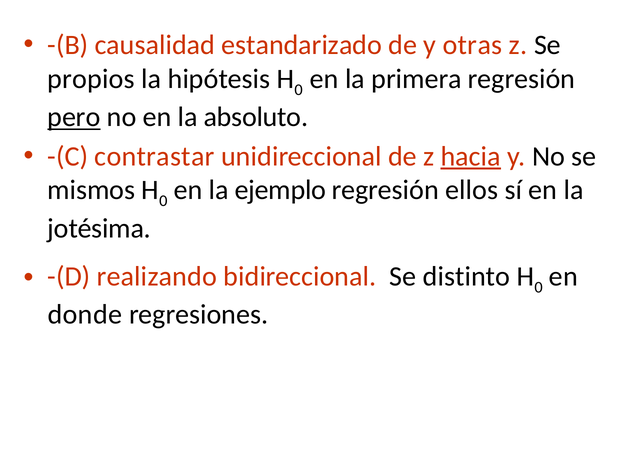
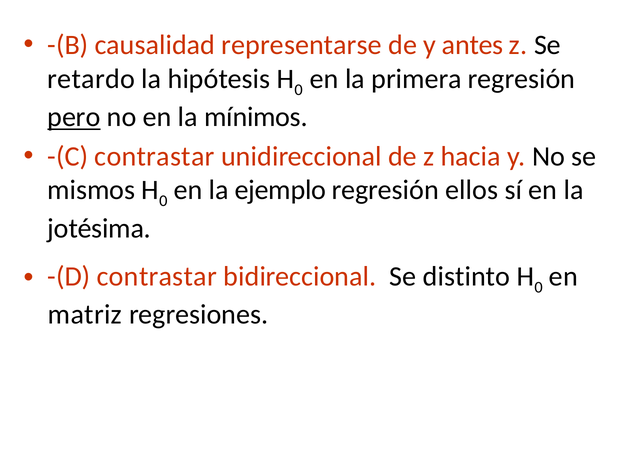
estandarizado: estandarizado -> representarse
otras: otras -> antes
propios: propios -> retardo
absoluto: absoluto -> mínimos
hacia underline: present -> none
-(D realizando: realizando -> contrastar
donde: donde -> matriz
